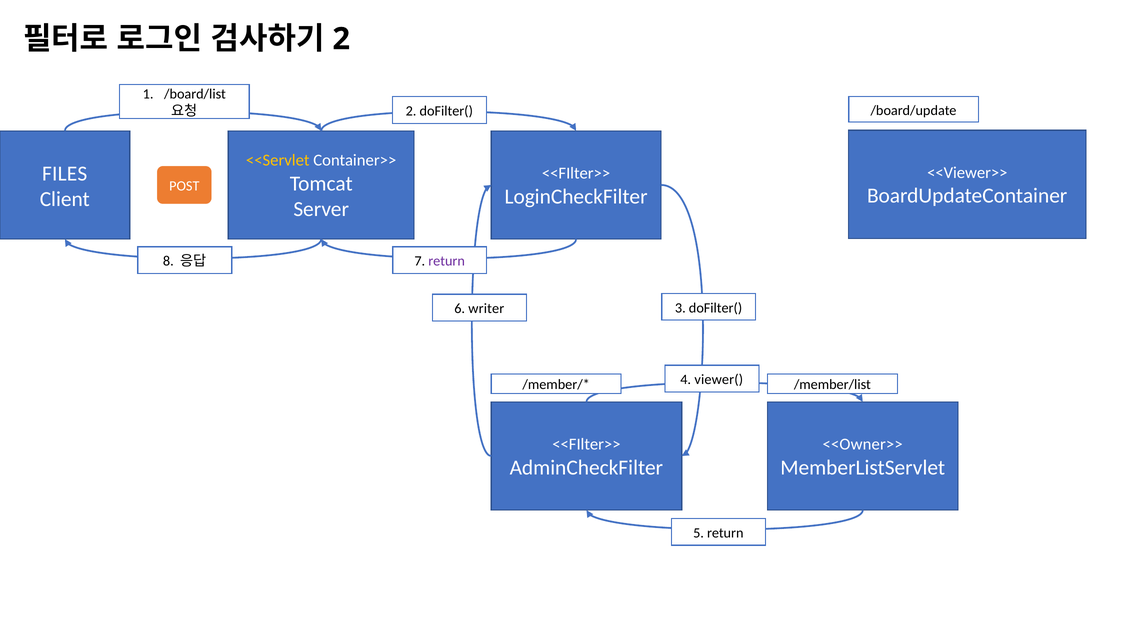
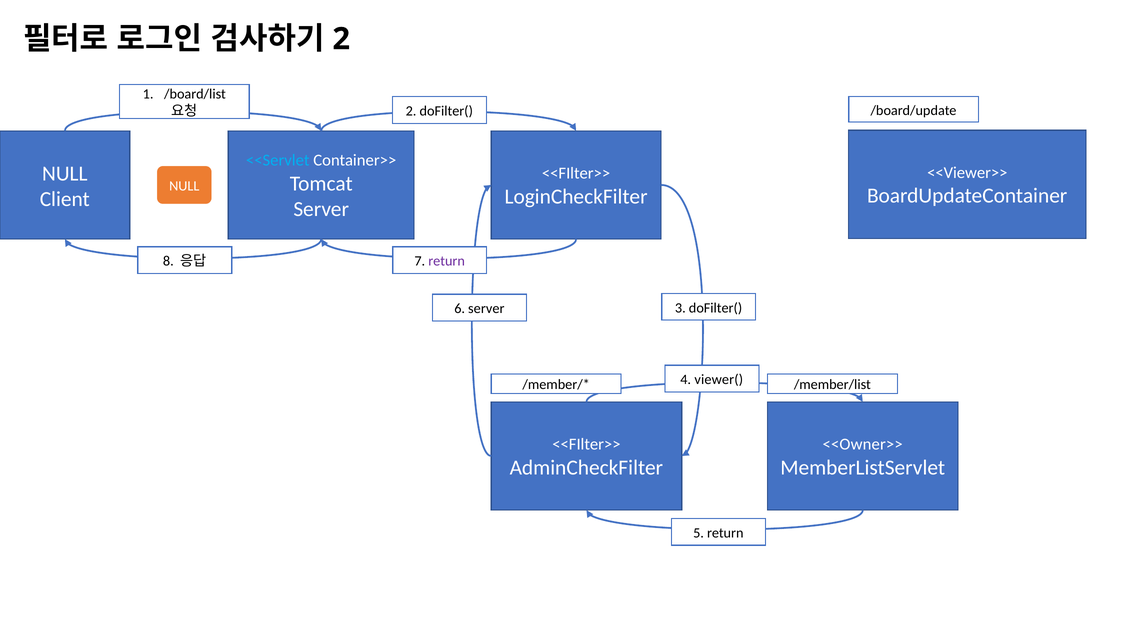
<<Servlet colour: yellow -> light blue
FILES at (65, 174): FILES -> NULL
POST at (184, 186): POST -> NULL
6 writer: writer -> server
